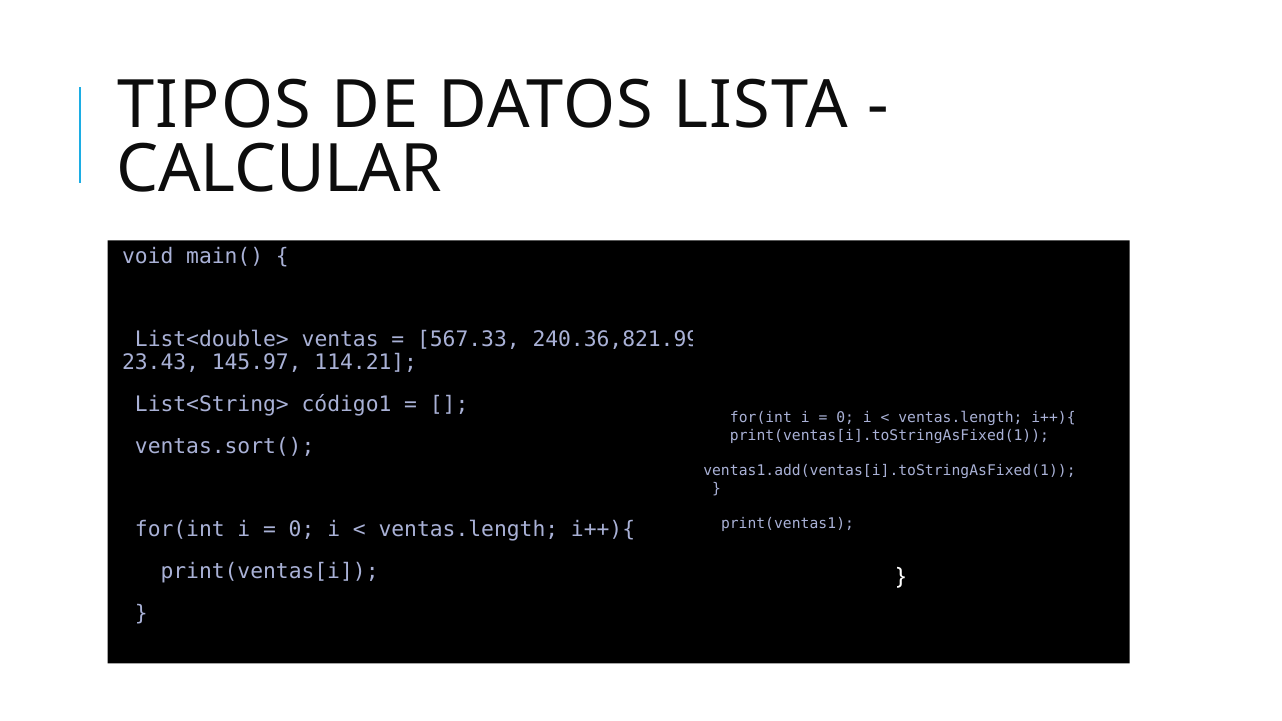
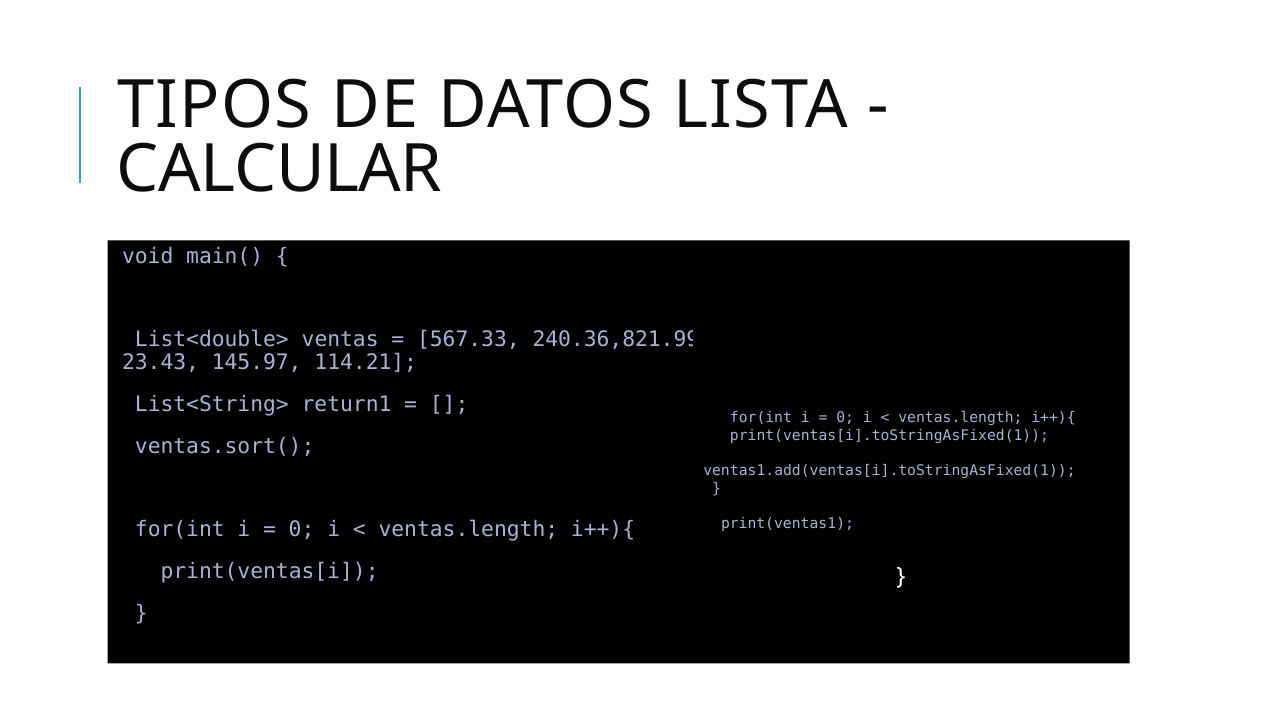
código1: código1 -> return1
